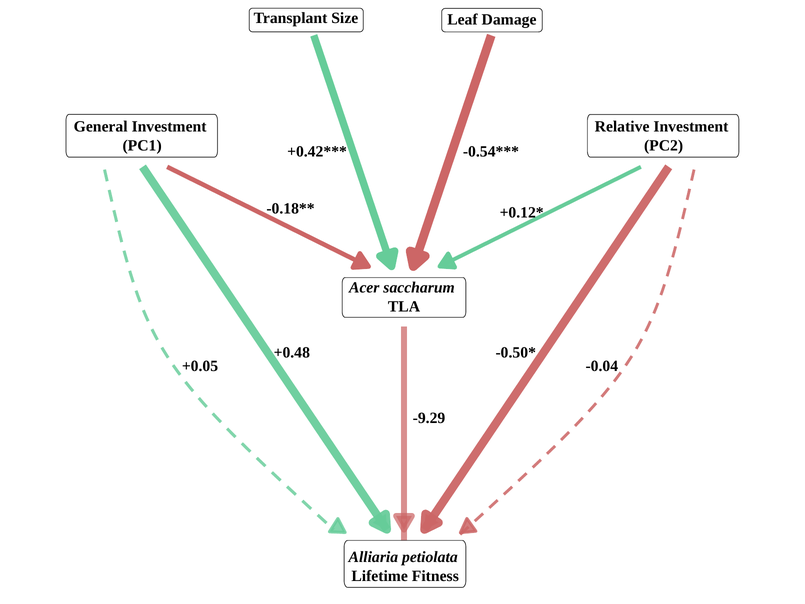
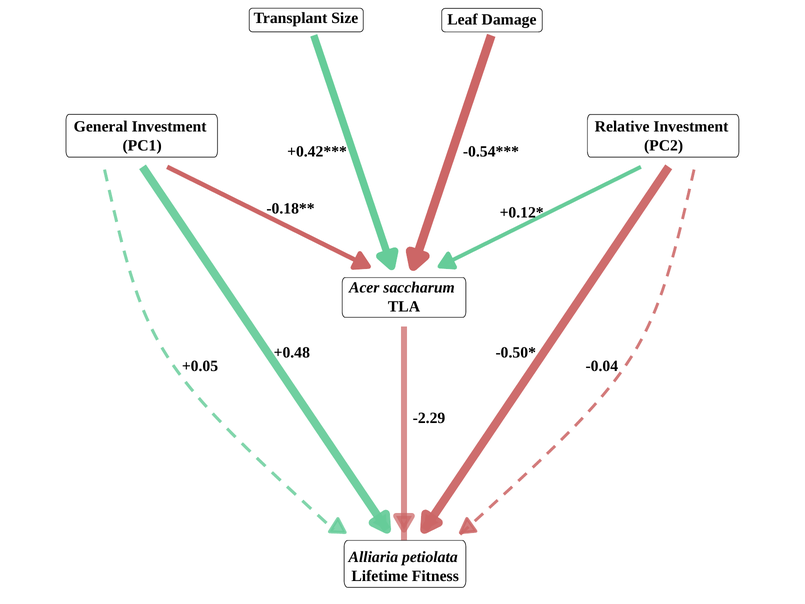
-9.29: -9.29 -> -2.29
